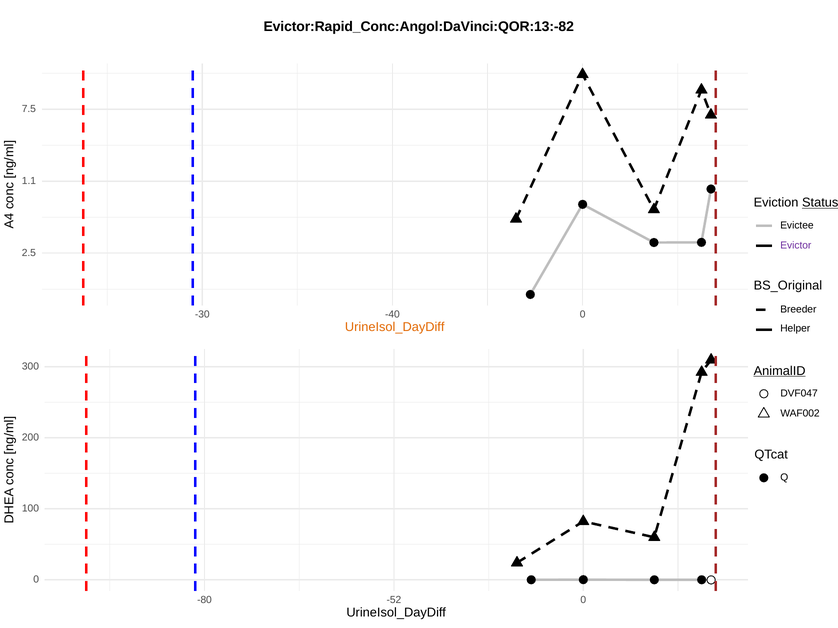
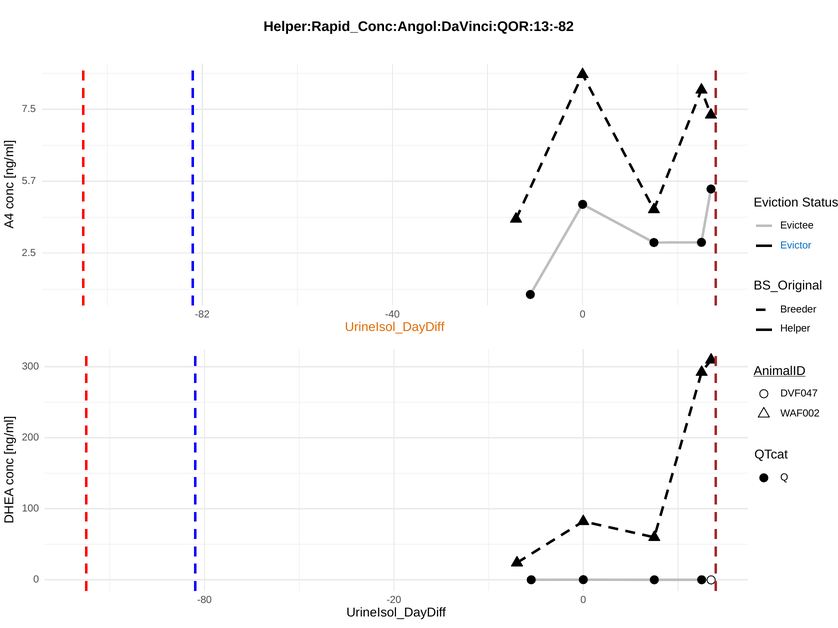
Evictor:Rapid_Conc:Angol:DaVinci:QOR:13:-82: Evictor:Rapid_Conc:Angol:DaVinci:QOR:13:-82 -> Helper:Rapid_Conc:Angol:DaVinci:QOR:13:-82
1.1: 1.1 -> 5.7
Status underline: present -> none
Evictor colour: purple -> blue
-30: -30 -> -82
-52: -52 -> -20
